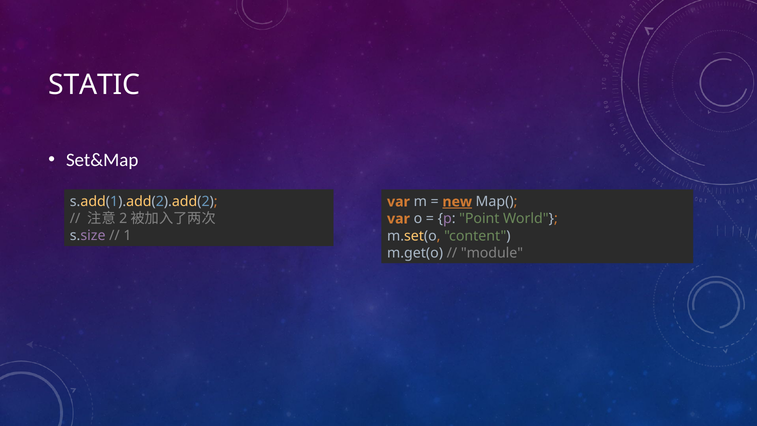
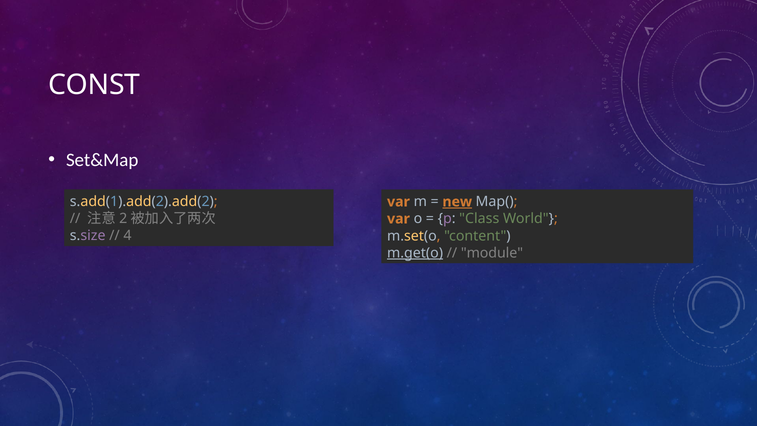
STATIC: STATIC -> CONST
Point: Point -> Class
1: 1 -> 4
m.get(o underline: none -> present
